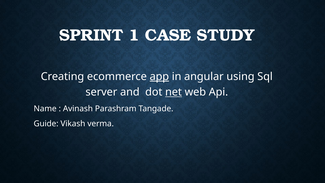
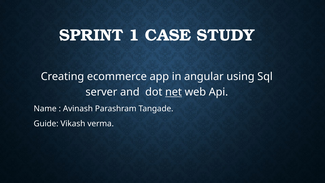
app underline: present -> none
